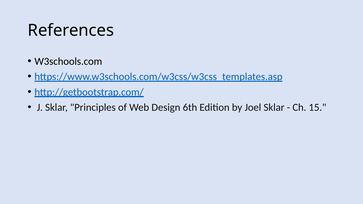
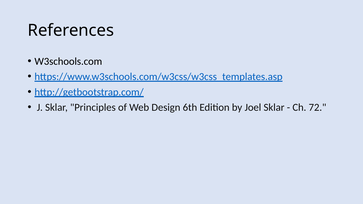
15: 15 -> 72
